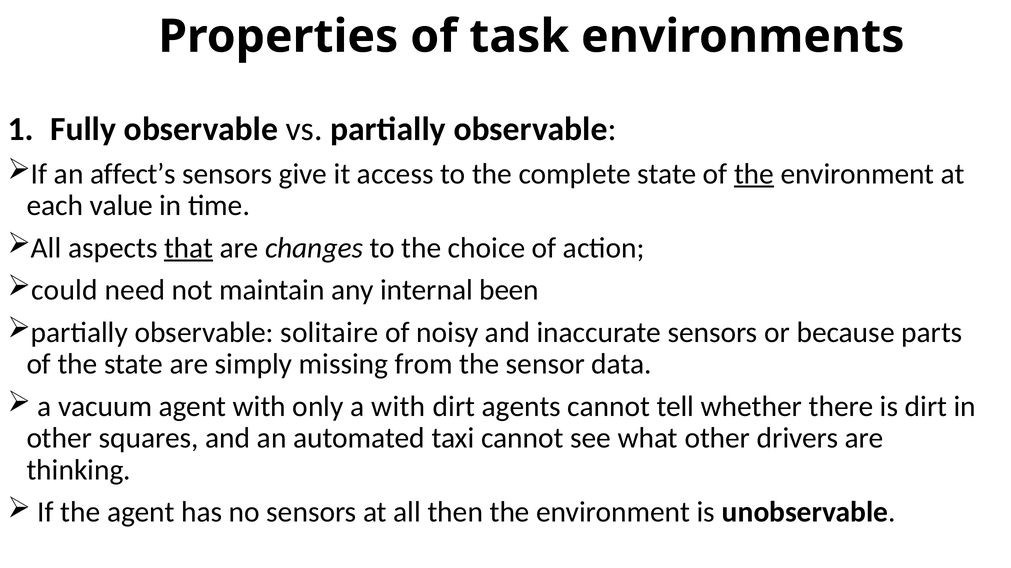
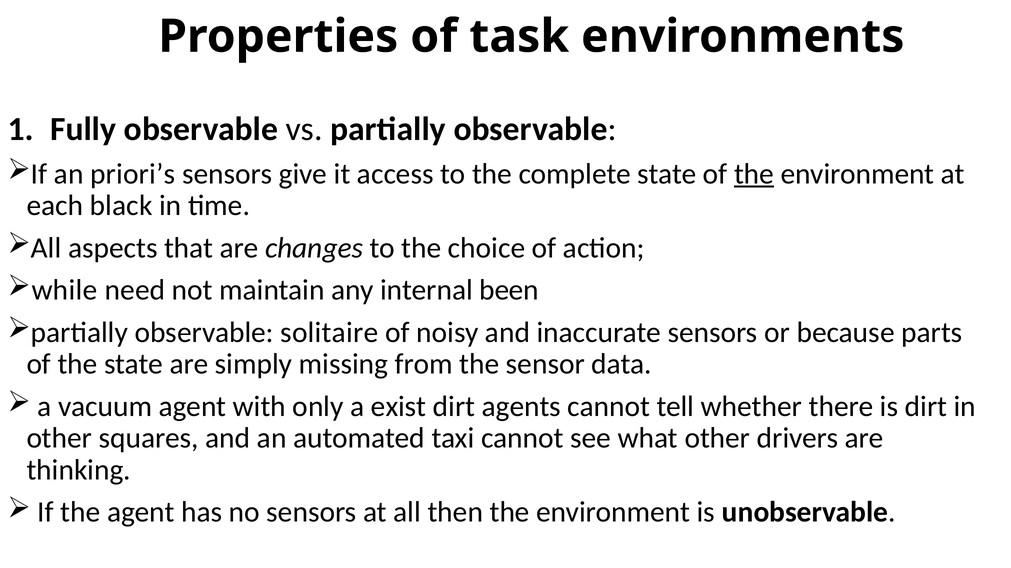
affect’s: affect’s -> priori’s
value: value -> black
that underline: present -> none
could: could -> while
a with: with -> exist
